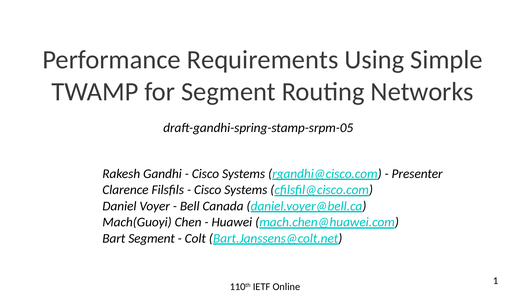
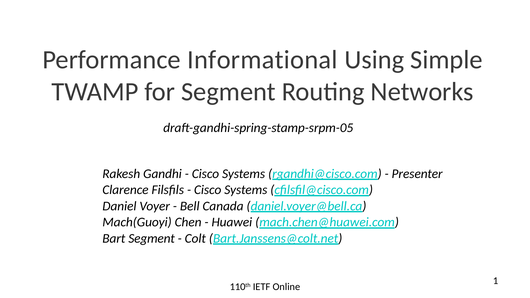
Requirements: Requirements -> Informational
